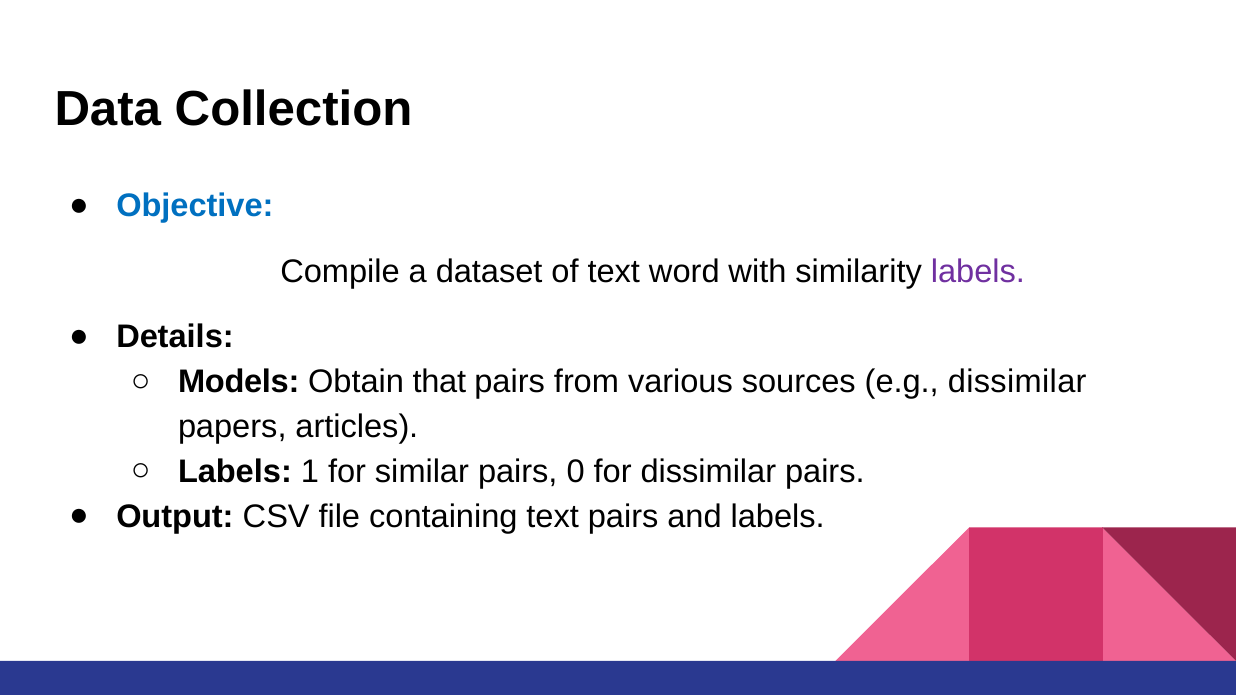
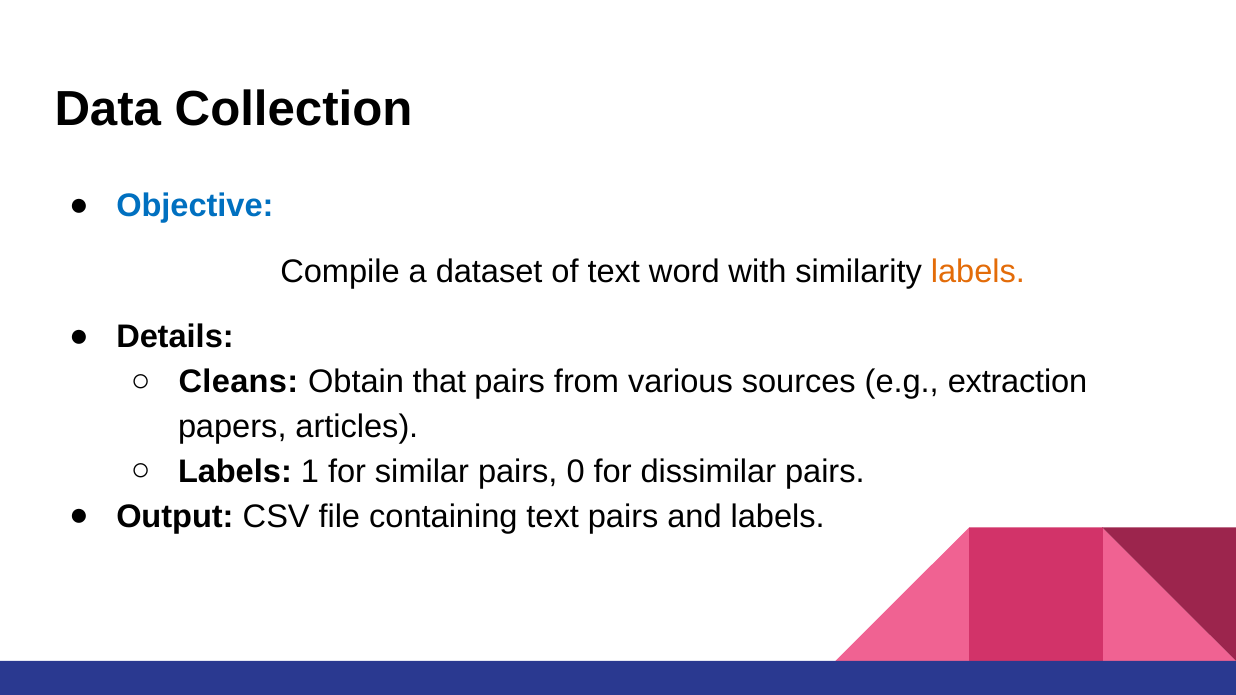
labels at (978, 272) colour: purple -> orange
Models: Models -> Cleans
e.g dissimilar: dissimilar -> extraction
